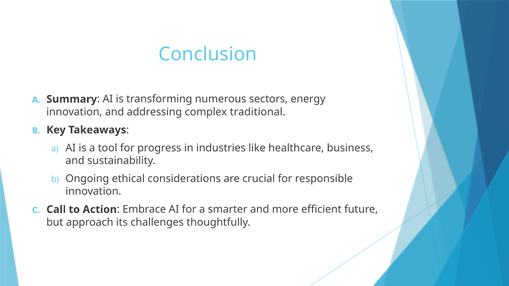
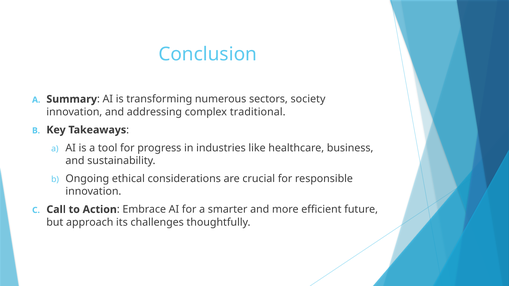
energy: energy -> society
